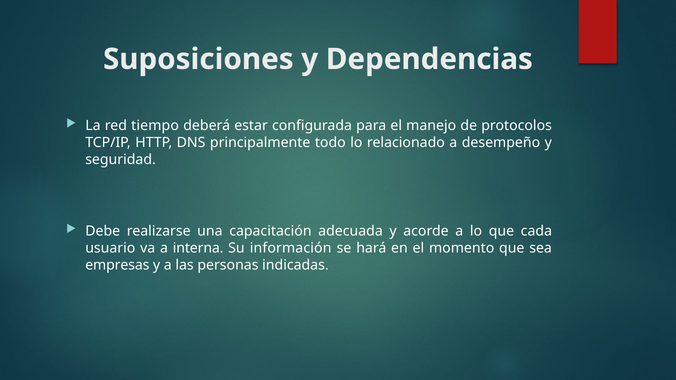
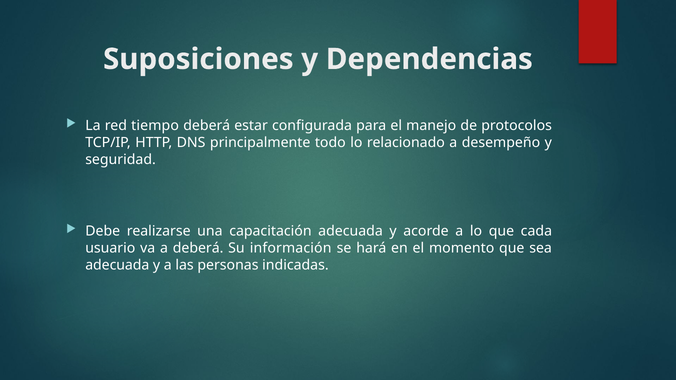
a interna: interna -> deberá
empresas at (117, 265): empresas -> adecuada
